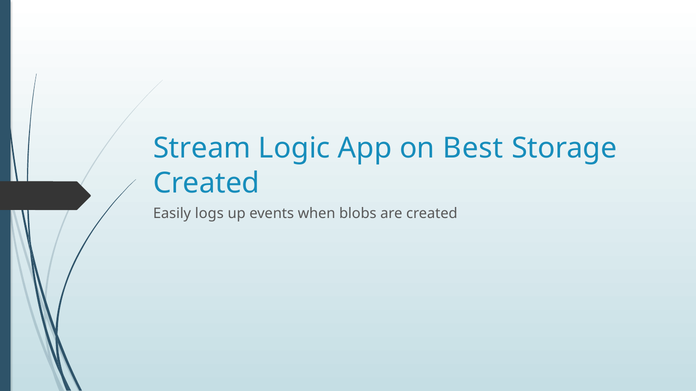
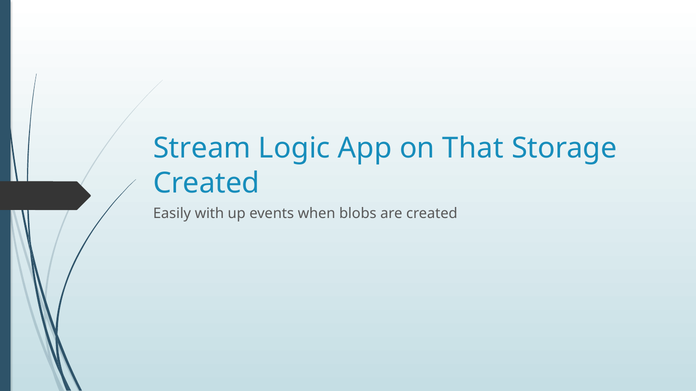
Best: Best -> That
logs: logs -> with
